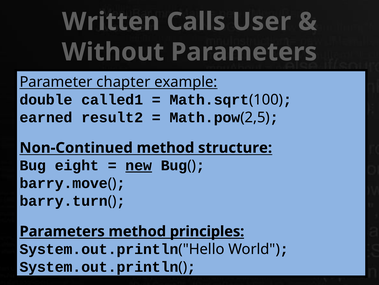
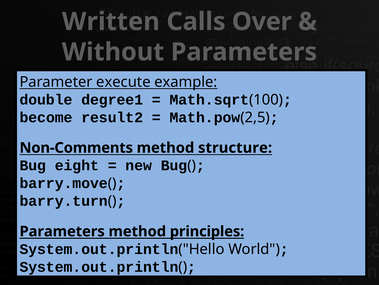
User: User -> Over
chapter: chapter -> execute
called1: called1 -> degree1
earned: earned -> become
Non-Continued: Non-Continued -> Non-Comments
new underline: present -> none
